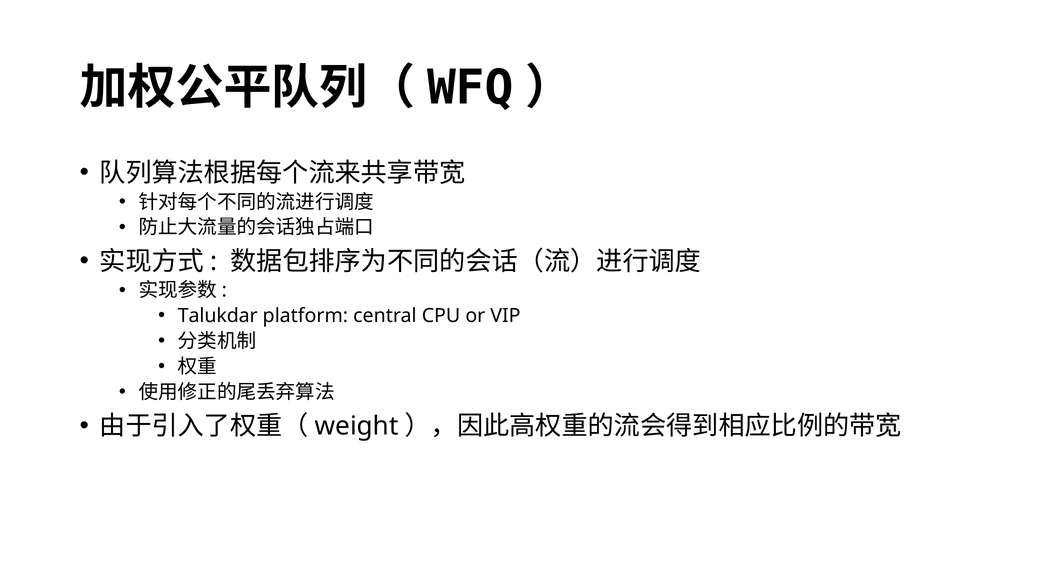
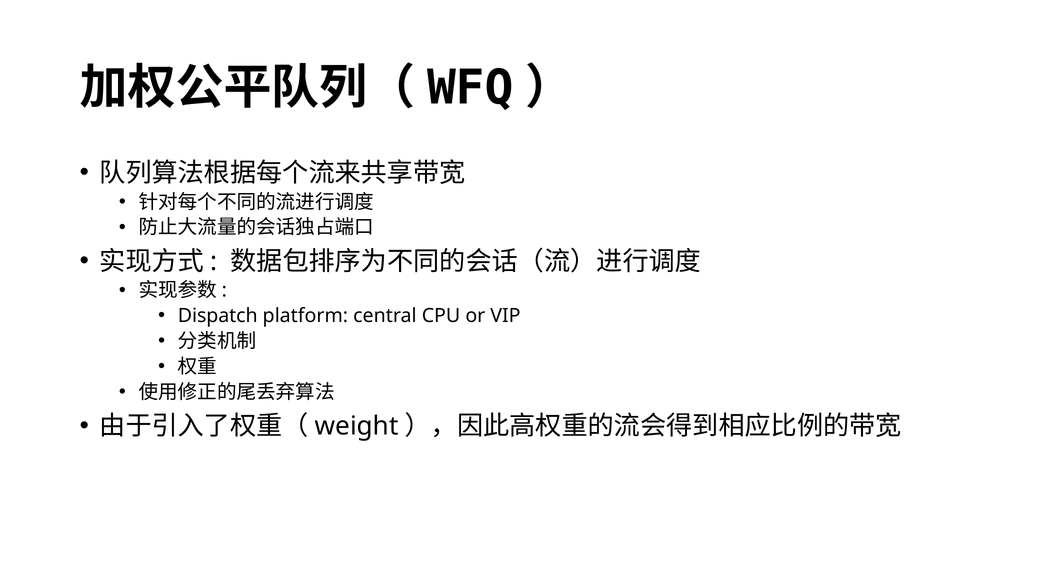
Talukdar: Talukdar -> Dispatch
